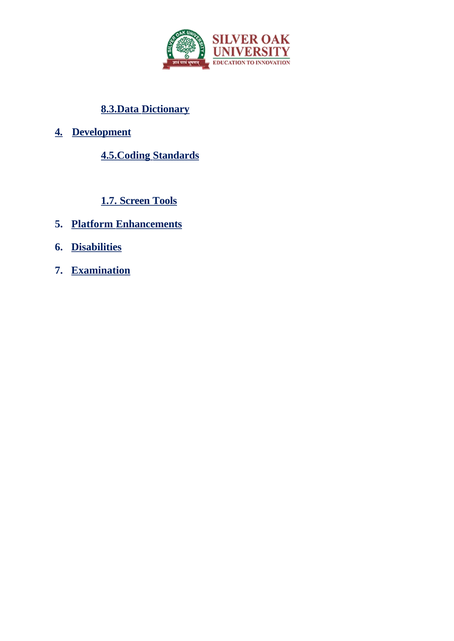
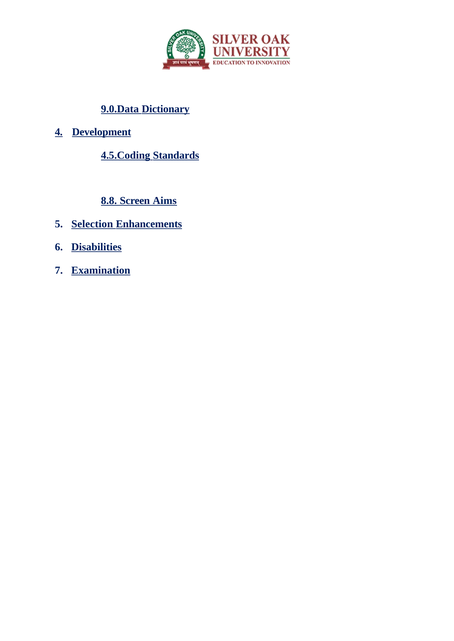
8.3.Data: 8.3.Data -> 9.0.Data
1.7: 1.7 -> 8.8
Tools: Tools -> Aims
Platform: Platform -> Selection
